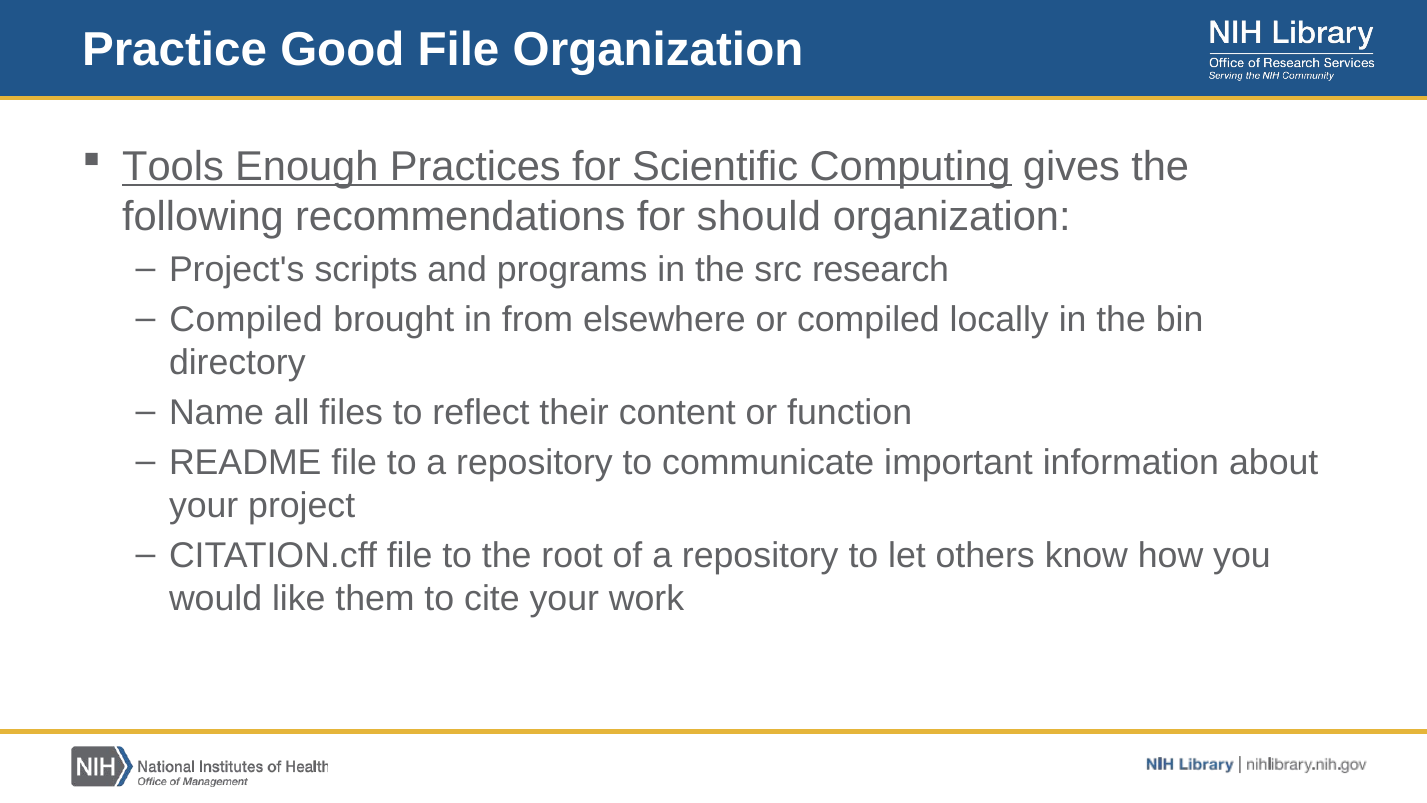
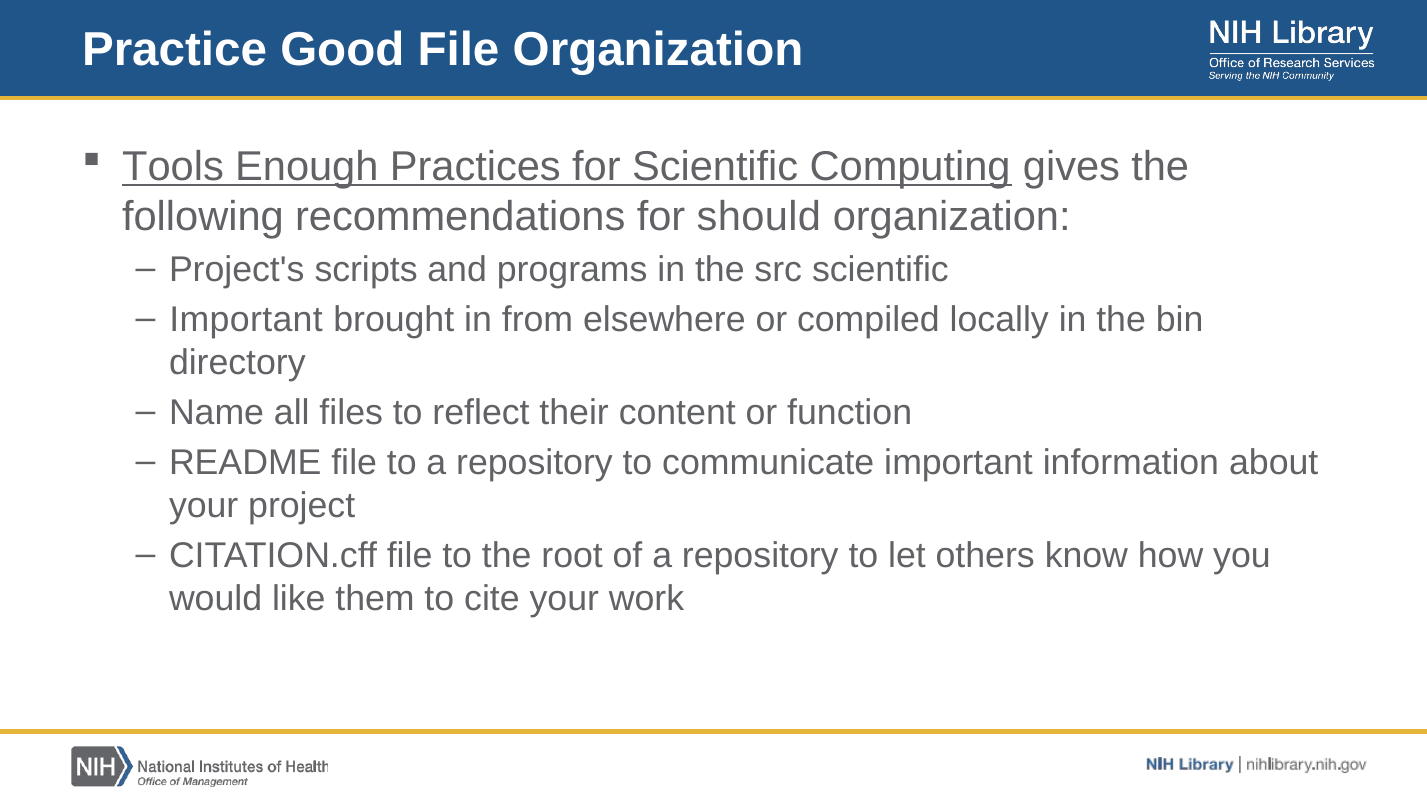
src research: research -> scientific
Compiled at (246, 320): Compiled -> Important
